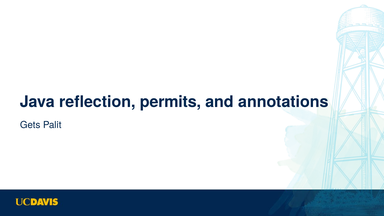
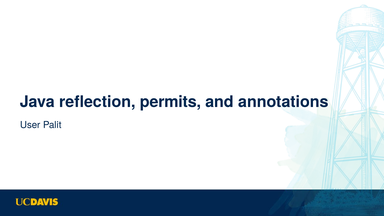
Gets: Gets -> User
